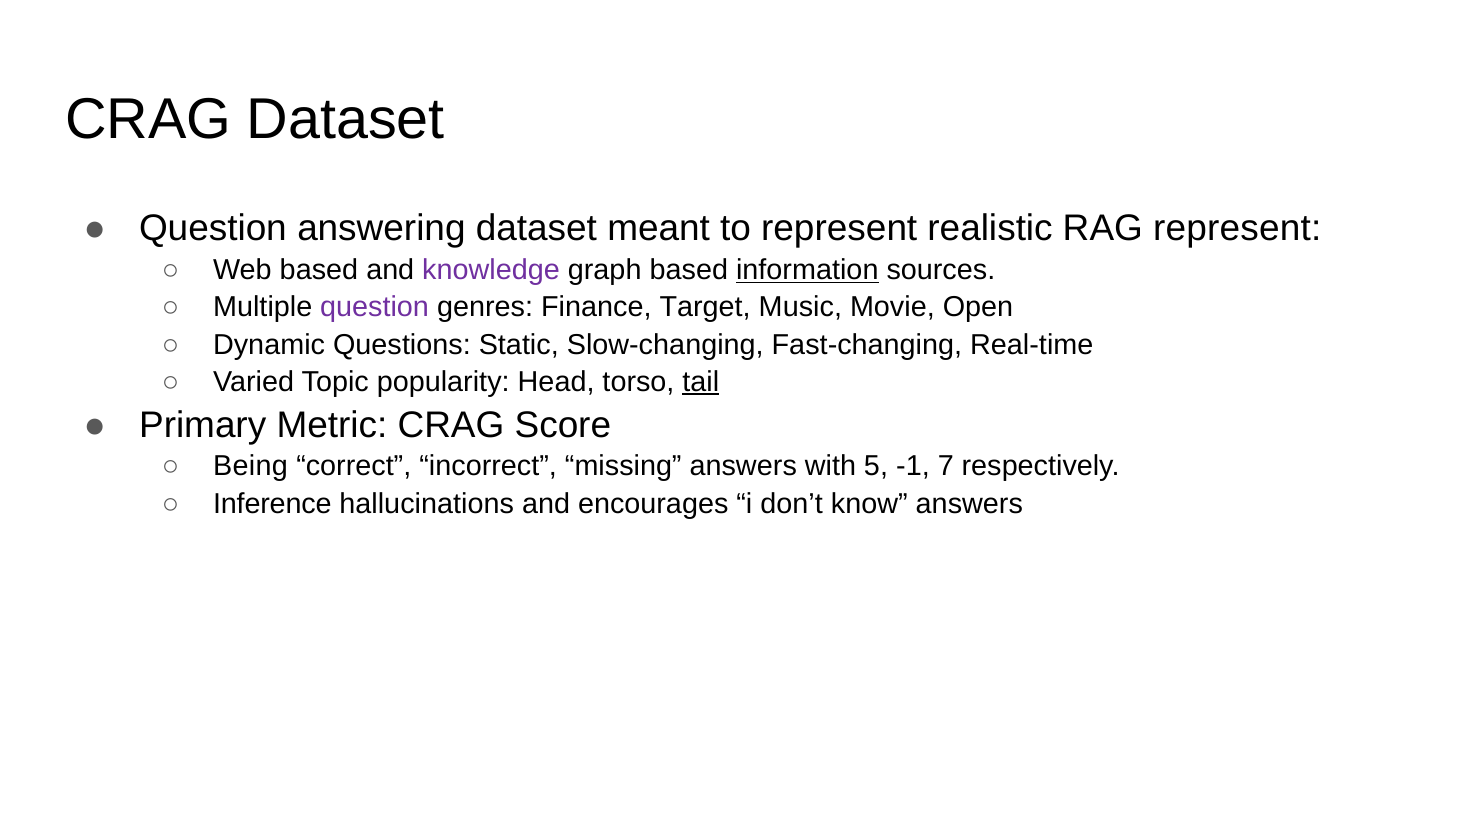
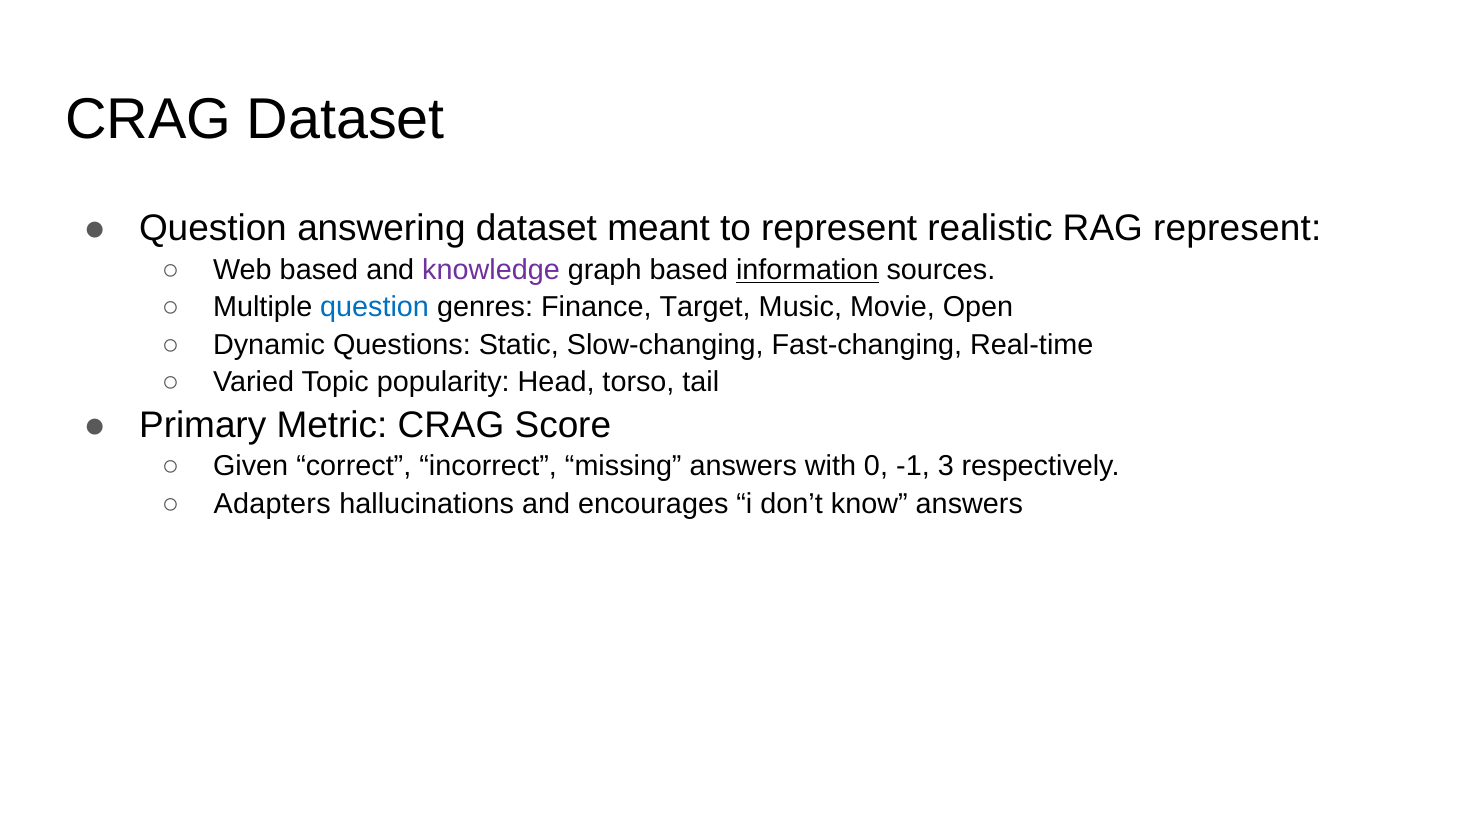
question at (375, 307) colour: purple -> blue
tail underline: present -> none
Being: Being -> Given
5: 5 -> 0
7: 7 -> 3
Inference: Inference -> Adapters
